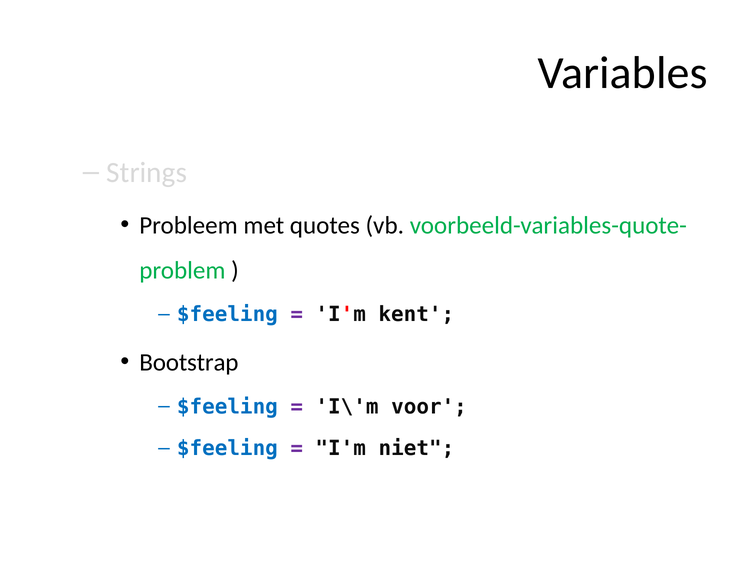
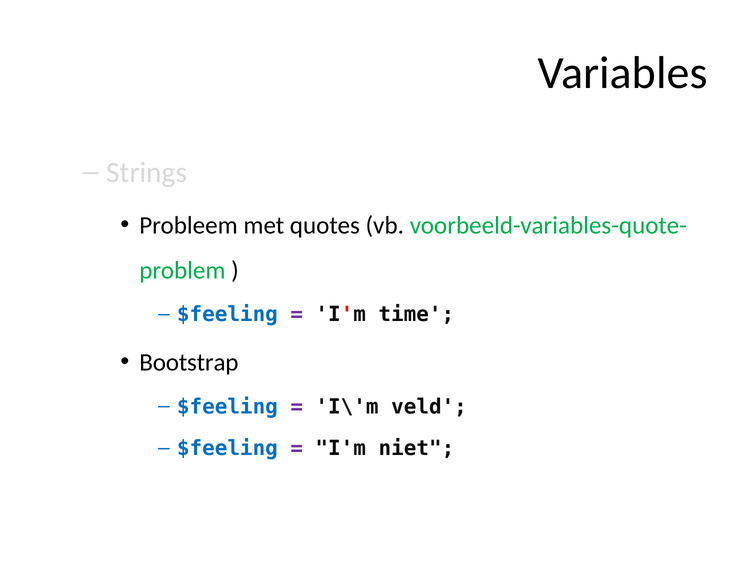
kent: kent -> time
voor: voor -> veld
